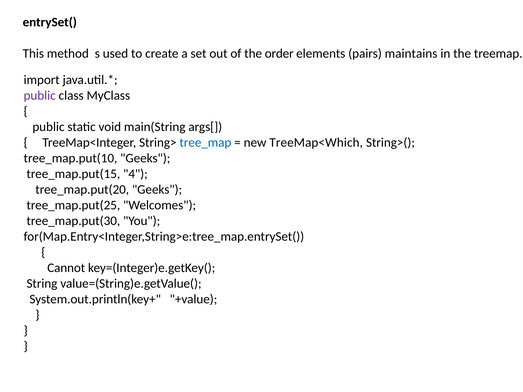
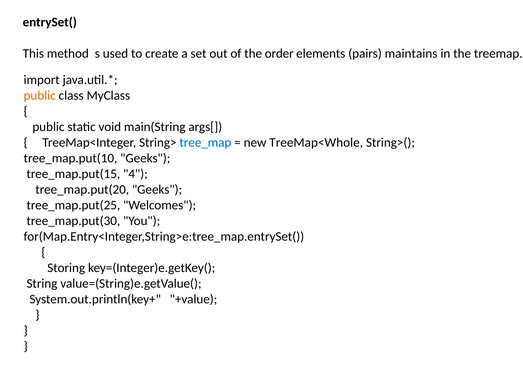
public at (40, 95) colour: purple -> orange
TreeMap<Which: TreeMap<Which -> TreeMap<Whole
Cannot: Cannot -> Storing
